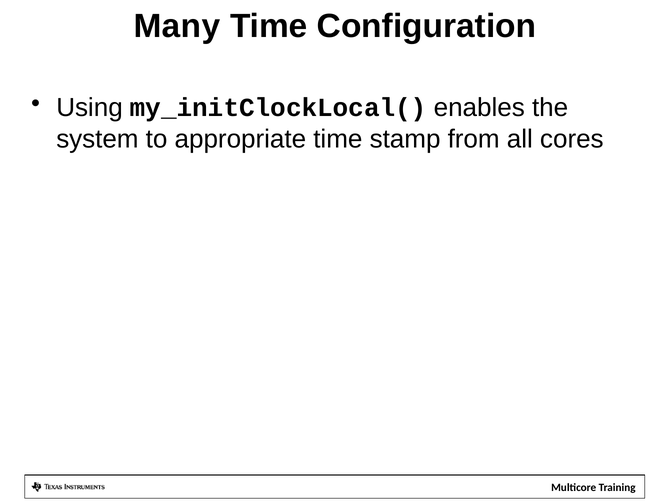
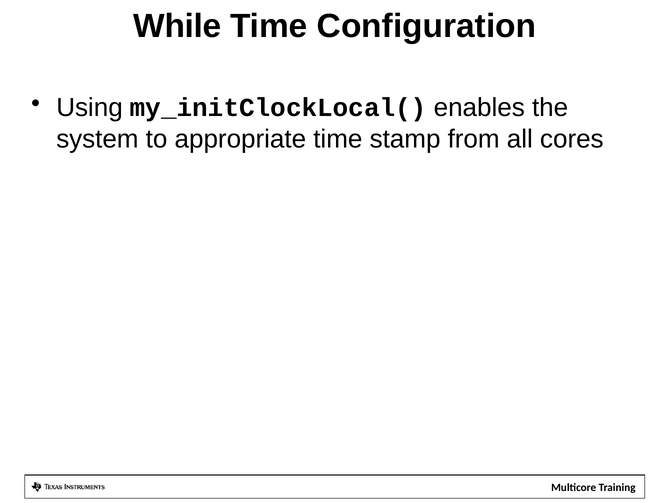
Many: Many -> While
